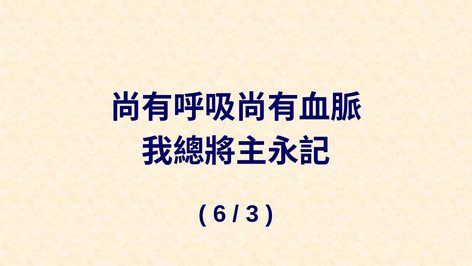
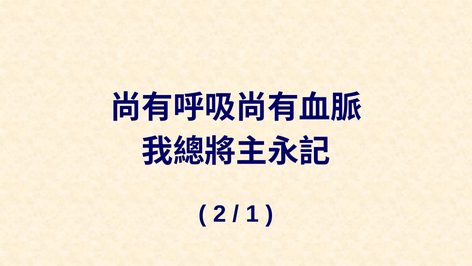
6: 6 -> 2
3: 3 -> 1
